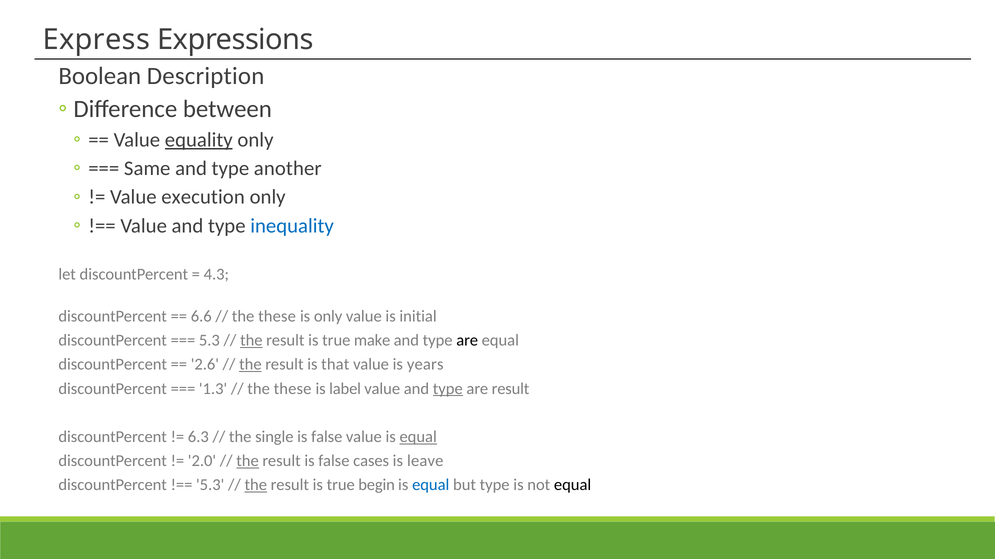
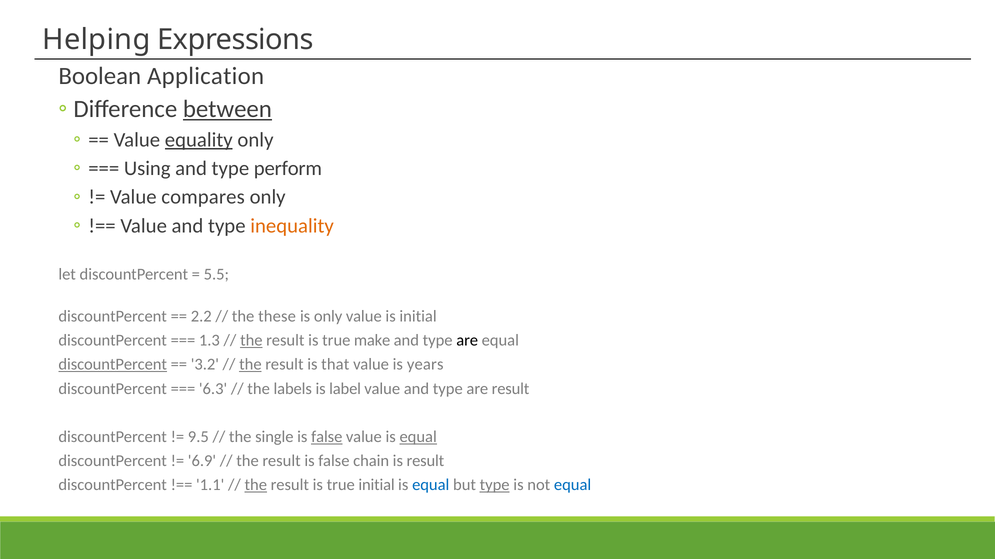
Express: Express -> Helping
Description: Description -> Application
between underline: none -> present
Same: Same -> Using
another: another -> perform
execution: execution -> compares
inequality colour: blue -> orange
4.3: 4.3 -> 5.5
6.6: 6.6 -> 2.2
5.3 at (209, 341): 5.3 -> 1.3
discountPercent at (113, 365) underline: none -> present
2.6: 2.6 -> 3.2
1.3: 1.3 -> 6.3
these at (293, 389): these -> labels
type at (448, 389) underline: present -> none
6.3: 6.3 -> 9.5
false at (327, 437) underline: none -> present
2.0: 2.0 -> 6.9
the at (248, 461) underline: present -> none
cases: cases -> chain
is leave: leave -> result
5.3 at (210, 486): 5.3 -> 1.1
true begin: begin -> initial
type at (495, 486) underline: none -> present
equal at (573, 486) colour: black -> blue
